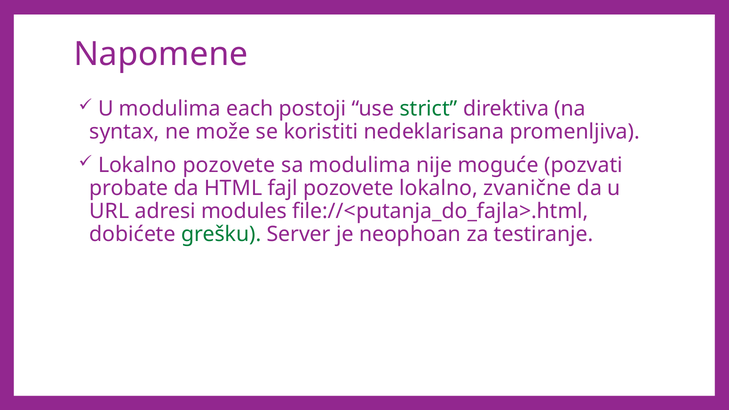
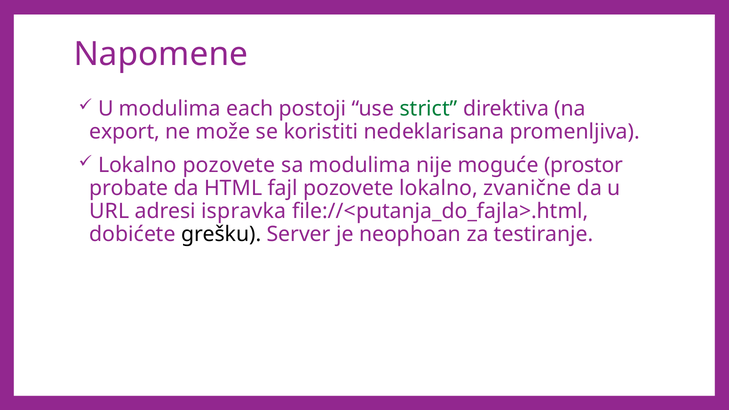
syntax: syntax -> export
pozvati: pozvati -> prostor
modules: modules -> ispravka
grešku colour: green -> black
